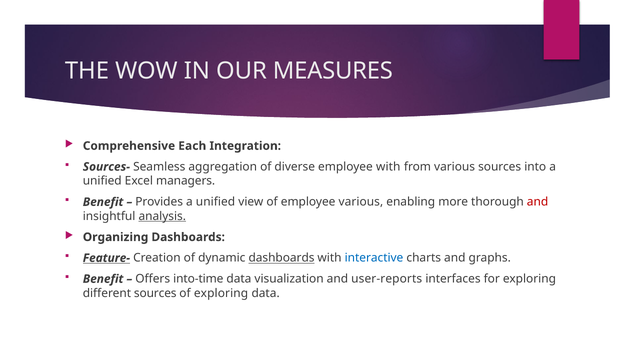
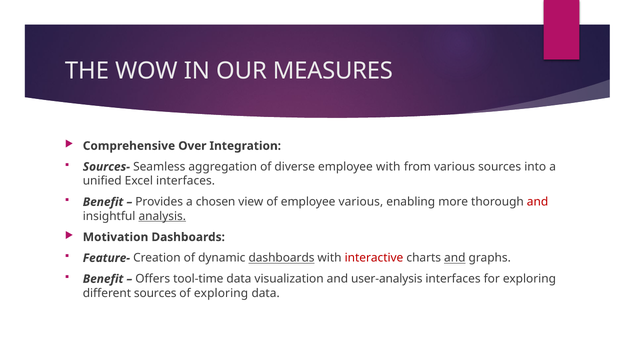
Each: Each -> Over
Excel managers: managers -> interfaces
Provides a unified: unified -> chosen
Organizing: Organizing -> Motivation
Feature- underline: present -> none
interactive colour: blue -> red
and at (455, 258) underline: none -> present
into-time: into-time -> tool-time
user-reports: user-reports -> user-analysis
